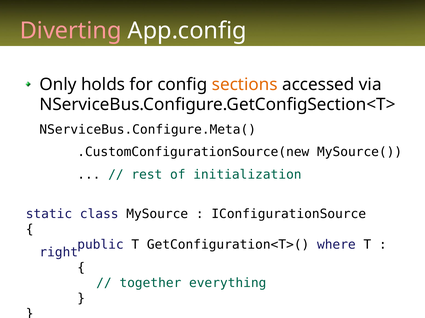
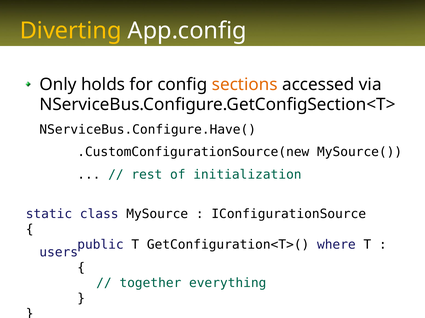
Diverting colour: pink -> yellow
NServiceBus.Configure.Meta(: NServiceBus.Configure.Meta( -> NServiceBus.Configure.Have(
right: right -> users
